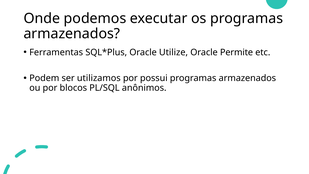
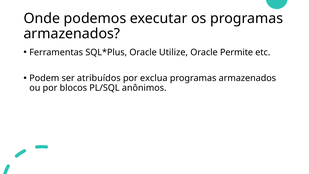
utilizamos: utilizamos -> atribuídos
possui: possui -> exclua
